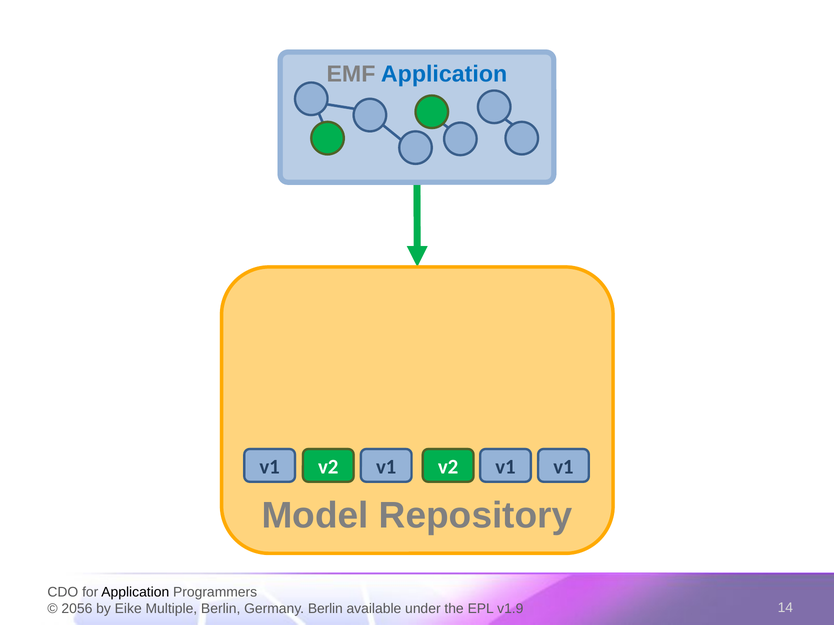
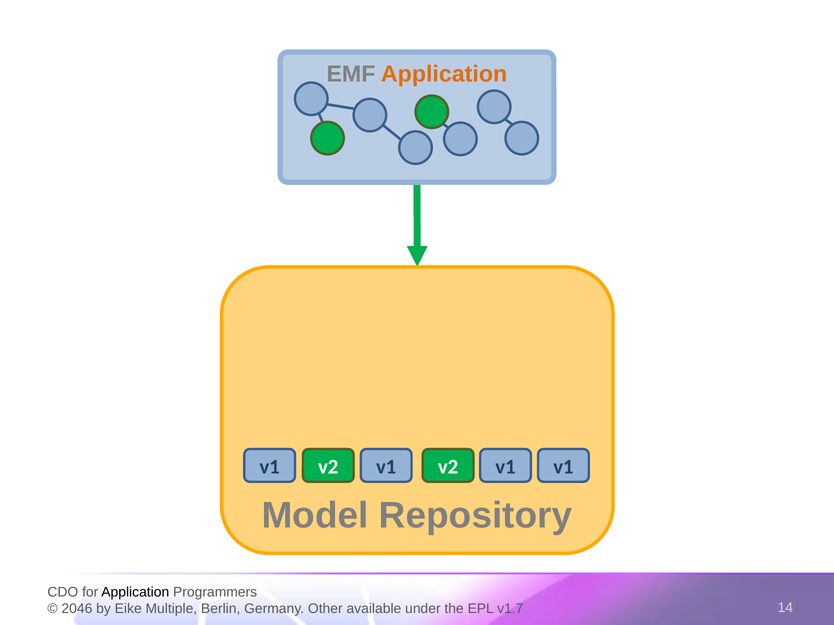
Application at (444, 74) colour: blue -> orange
2056: 2056 -> 2046
Germany Berlin: Berlin -> Other
v1.9: v1.9 -> v1.7
